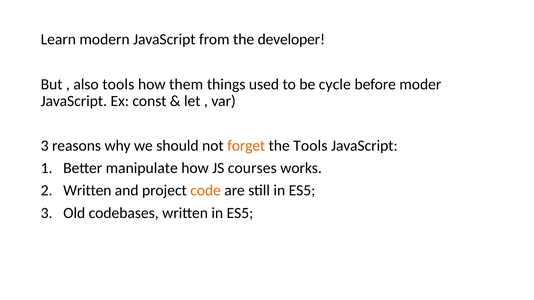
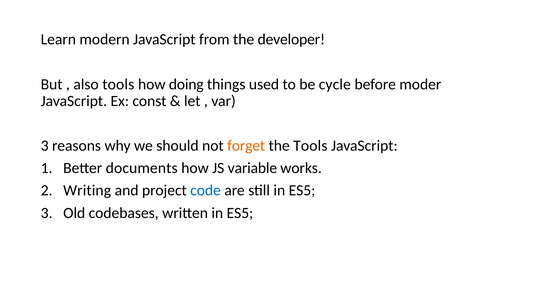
them: them -> doing
manipulate: manipulate -> documents
courses: courses -> variable
Written at (87, 191): Written -> Writing
code colour: orange -> blue
